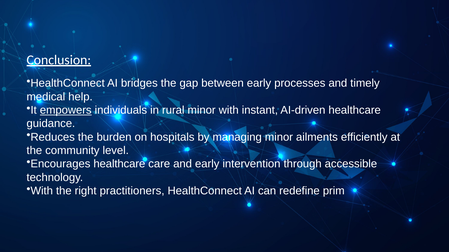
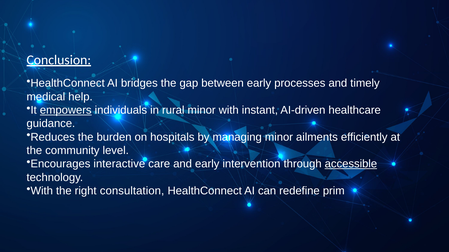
Encourages healthcare: healthcare -> interactive
accessible underline: none -> present
practitioners: practitioners -> consultation
